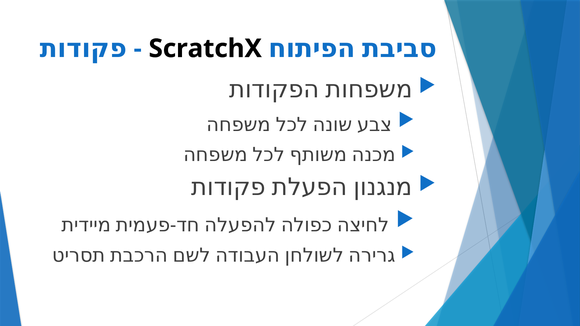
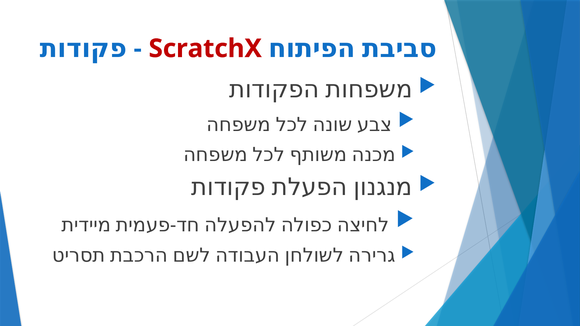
ScratchX colour: black -> red
